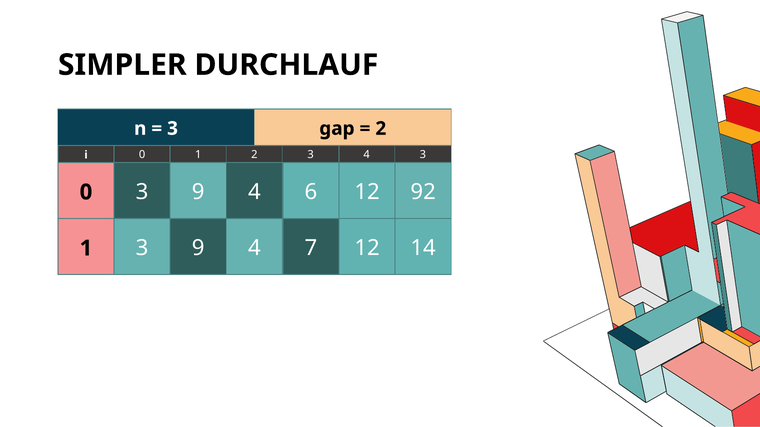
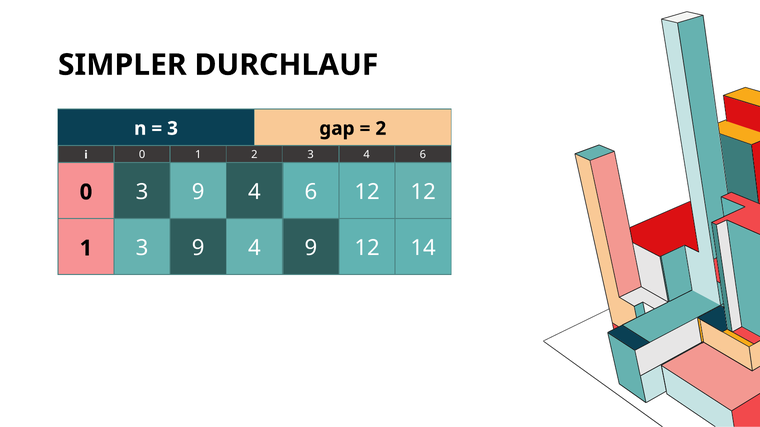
0 3: 3 -> 6
3 92: 92 -> 12
4 7: 7 -> 9
